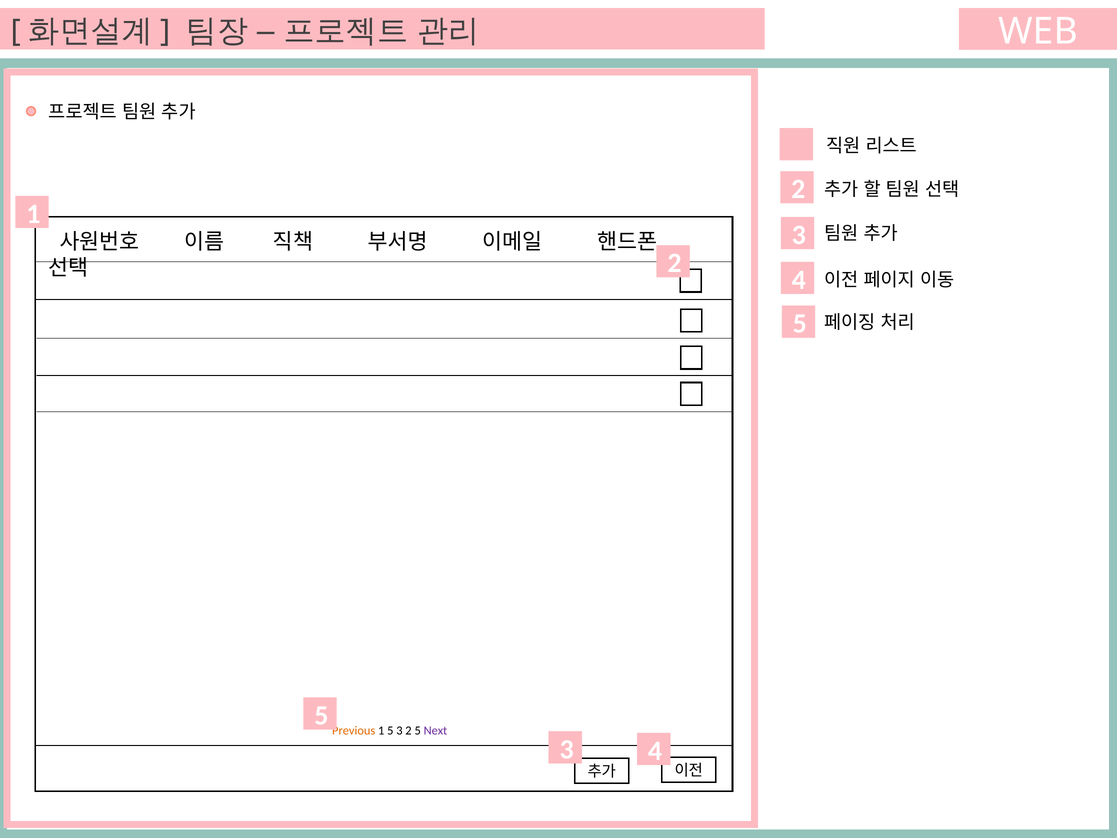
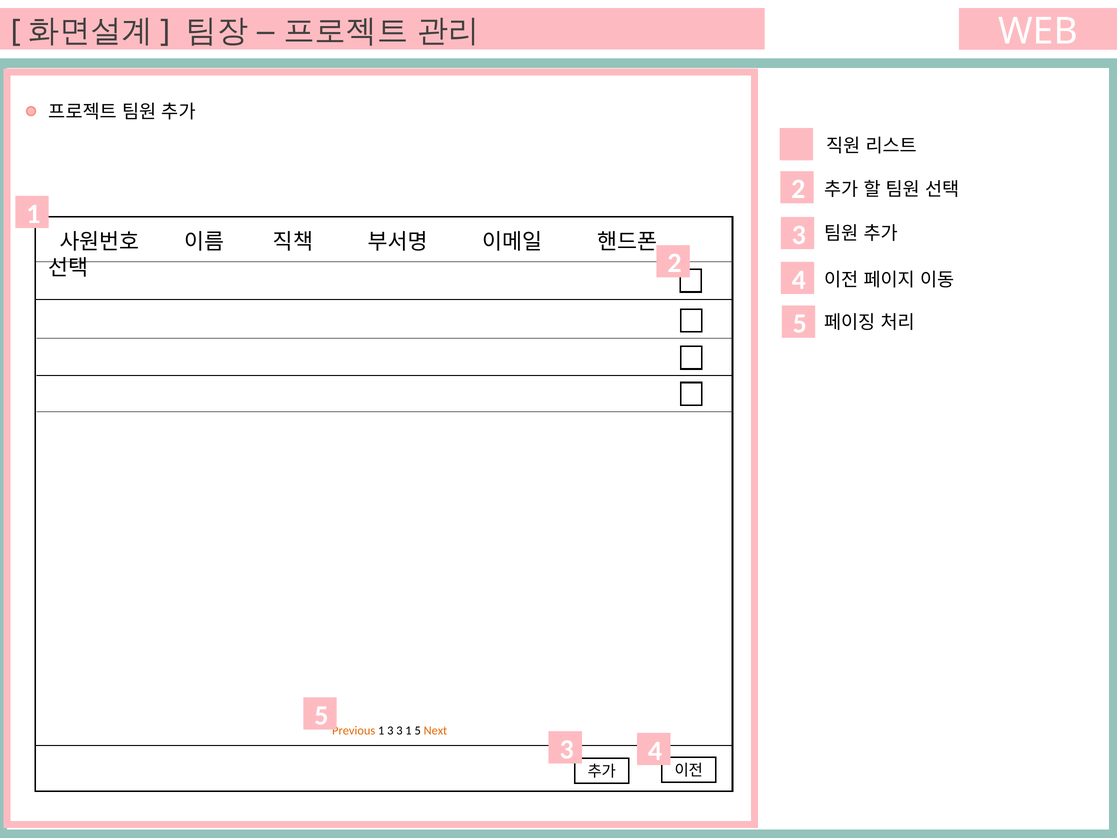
5 at (390, 731): 5 -> 3
2 at (408, 731): 2 -> 1
Next colour: purple -> orange
